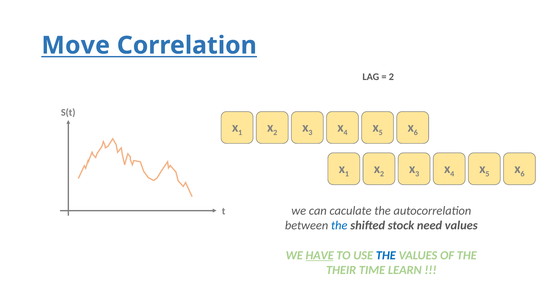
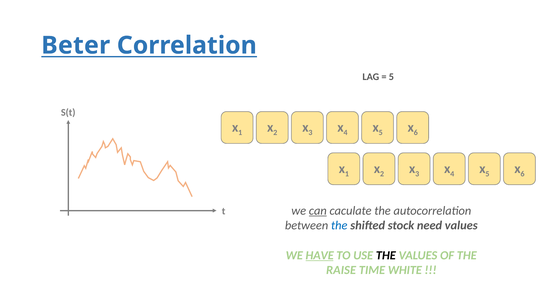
Move: Move -> Beter
2 at (391, 77): 2 -> 5
can underline: none -> present
THE at (386, 256) colour: blue -> black
THEIR: THEIR -> RAISE
LEARN: LEARN -> WHITE
